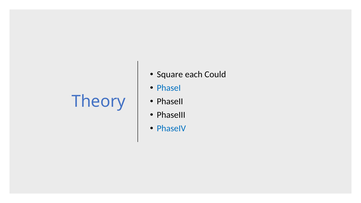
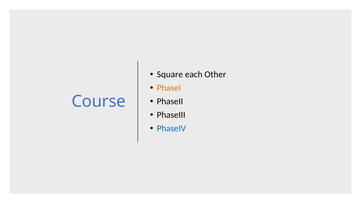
Could: Could -> Other
PhaseI colour: blue -> orange
Theory: Theory -> Course
